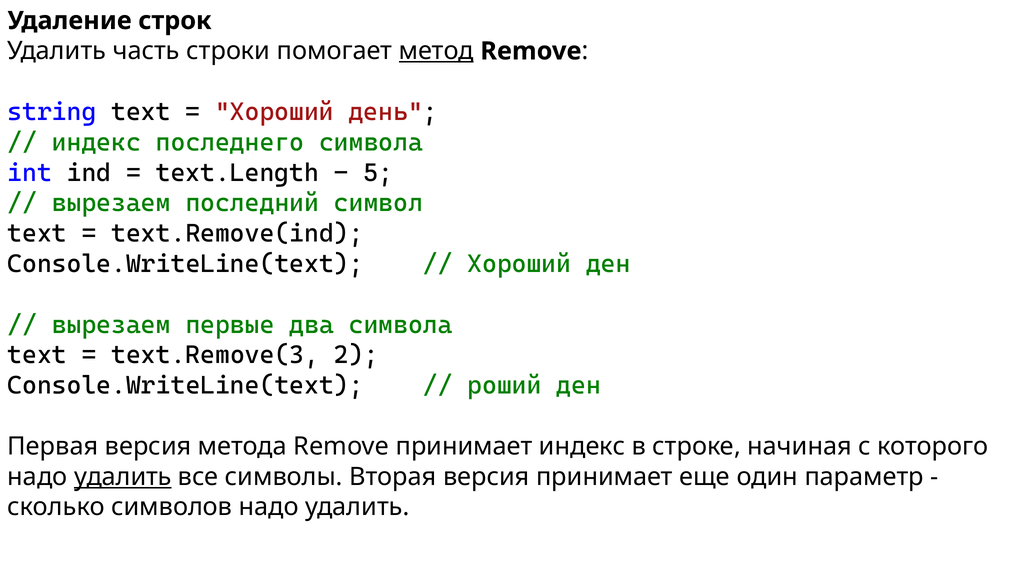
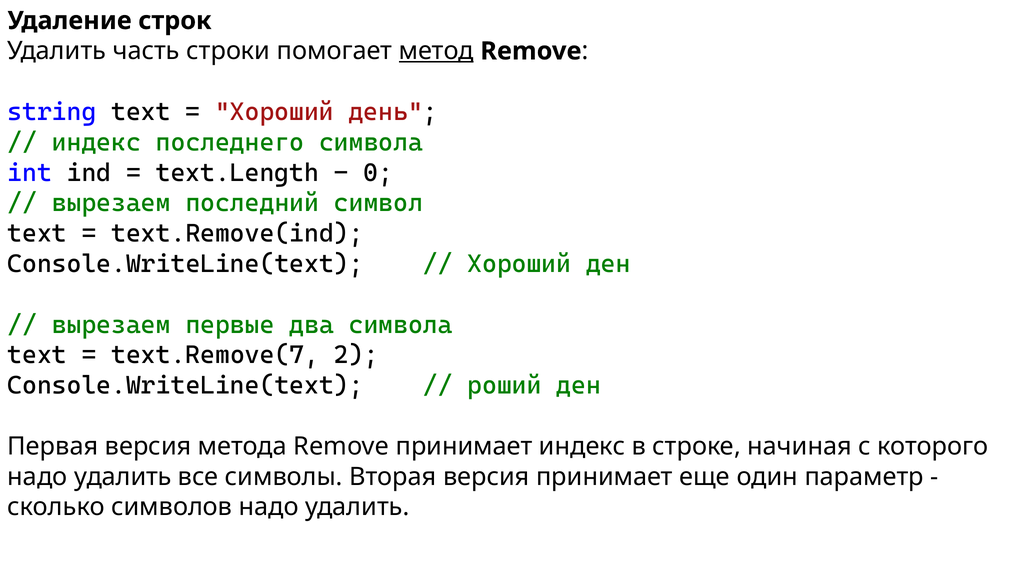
5: 5 -> 0
text.Remove(3: text.Remove(3 -> text.Remove(7
удалить at (123, 477) underline: present -> none
